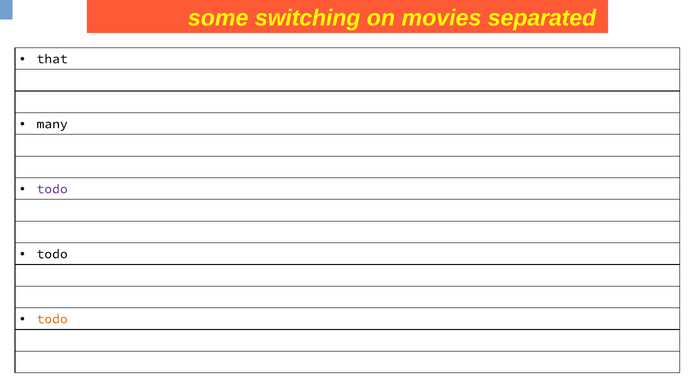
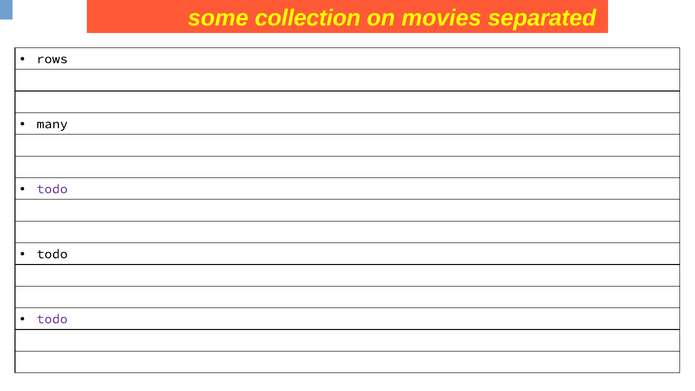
switching: switching -> collection
that: that -> rows
todo at (52, 319) colour: orange -> purple
